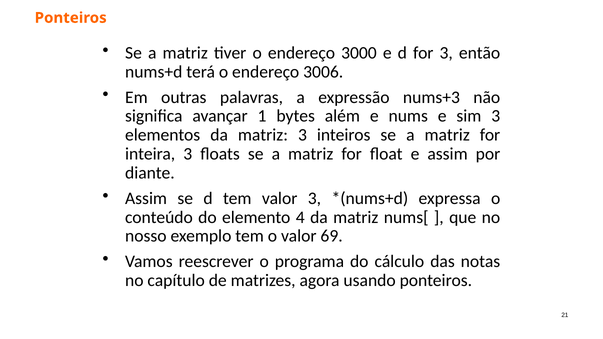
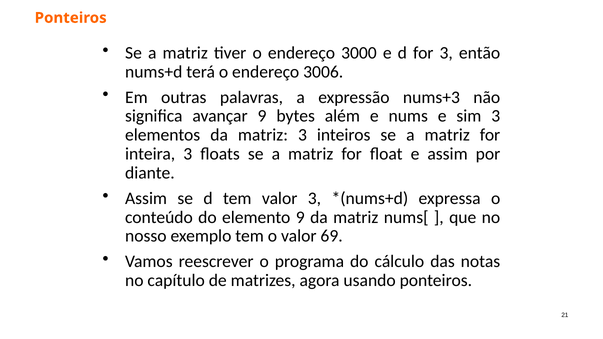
avançar 1: 1 -> 9
elemento 4: 4 -> 9
